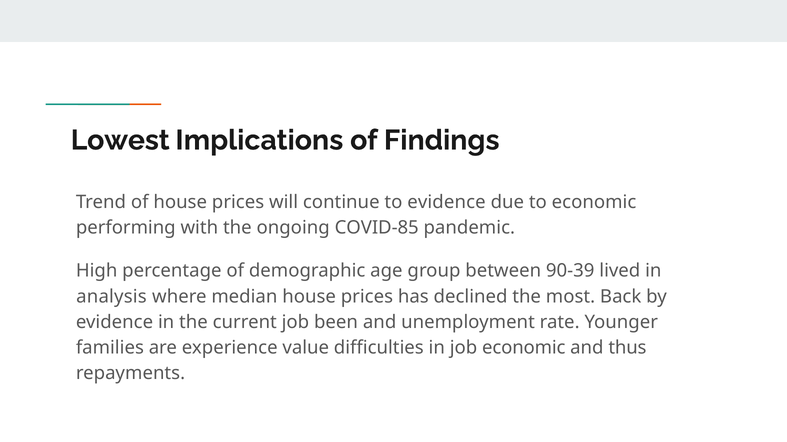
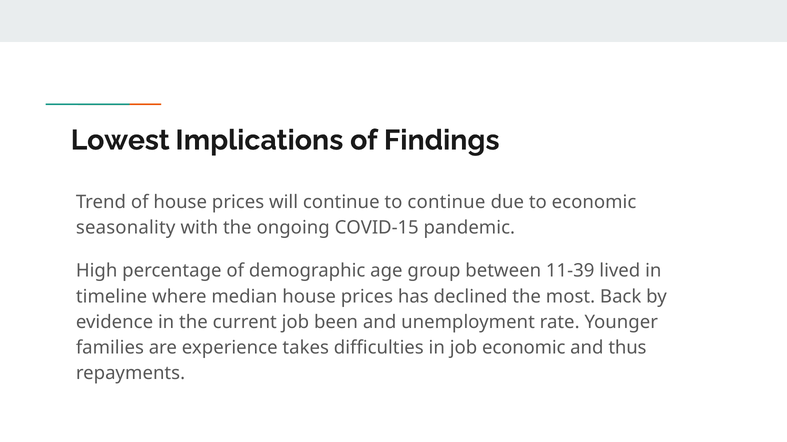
to evidence: evidence -> continue
performing: performing -> seasonality
COVID-85: COVID-85 -> COVID-15
90-39: 90-39 -> 11-39
analysis: analysis -> timeline
value: value -> takes
